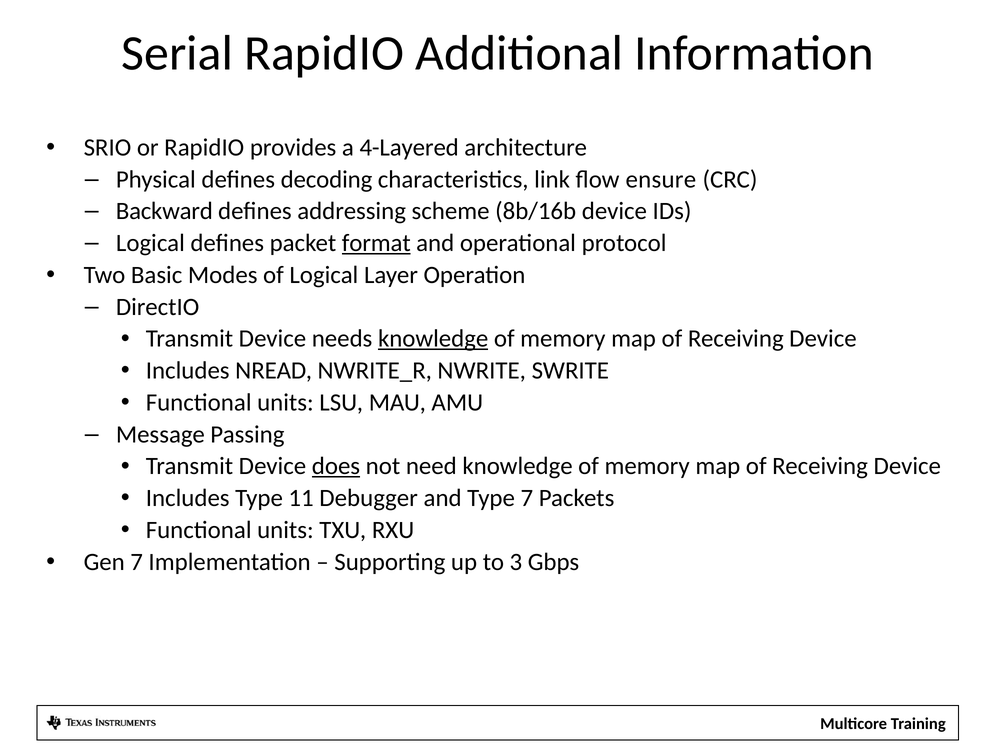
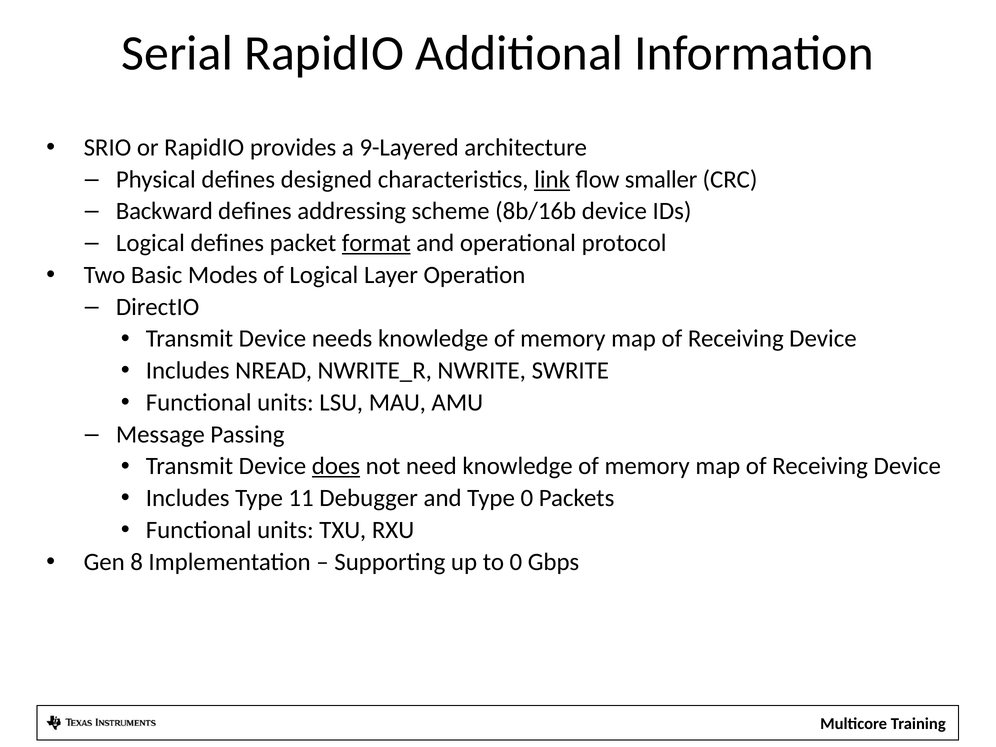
4-Layered: 4-Layered -> 9-Layered
decoding: decoding -> designed
link underline: none -> present
ensure: ensure -> smaller
knowledge at (433, 339) underline: present -> none
Type 7: 7 -> 0
Gen 7: 7 -> 8
to 3: 3 -> 0
